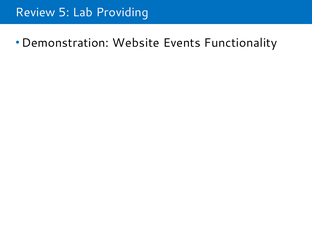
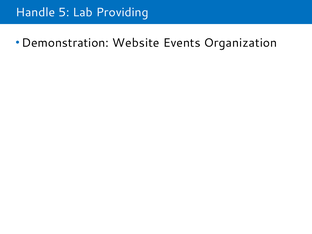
Review: Review -> Handle
Functionality: Functionality -> Organization
